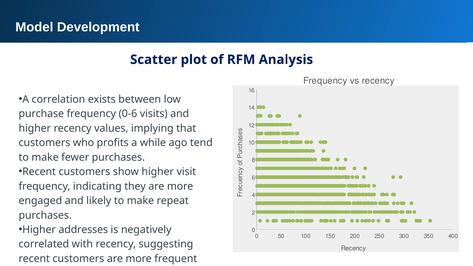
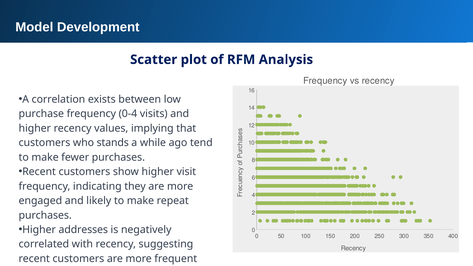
0-6: 0-6 -> 0-4
profits: profits -> stands
